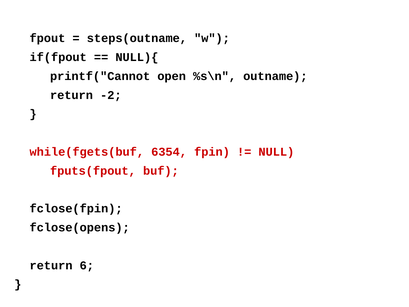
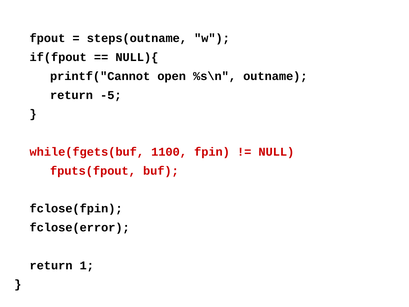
-2: -2 -> -5
6354: 6354 -> 1100
fclose(opens: fclose(opens -> fclose(error
6: 6 -> 1
